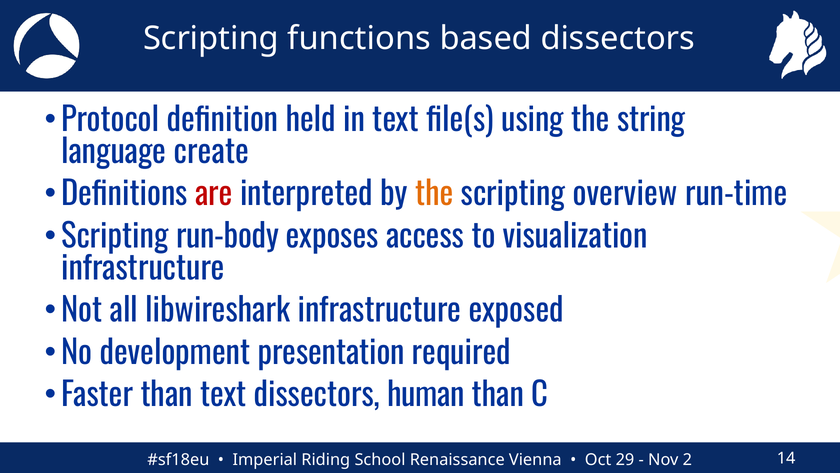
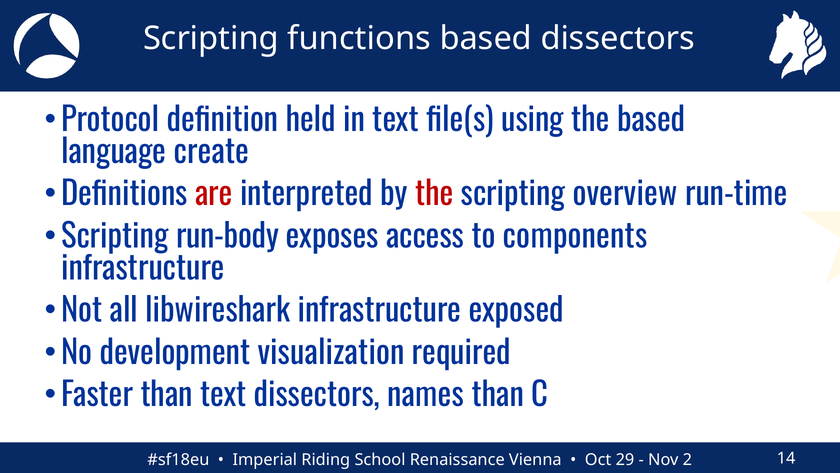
the string: string -> based
the at (434, 194) colour: orange -> red
visualization: visualization -> components
presentation: presentation -> visualization
human: human -> names
